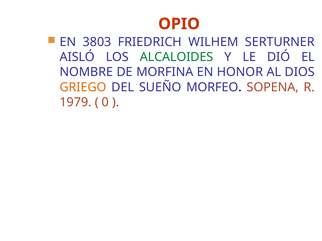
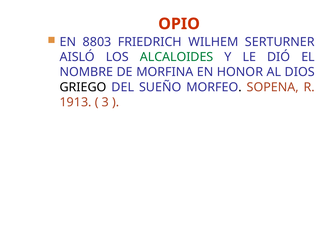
3803: 3803 -> 8803
GRIEGO colour: orange -> black
1979: 1979 -> 1913
0: 0 -> 3
